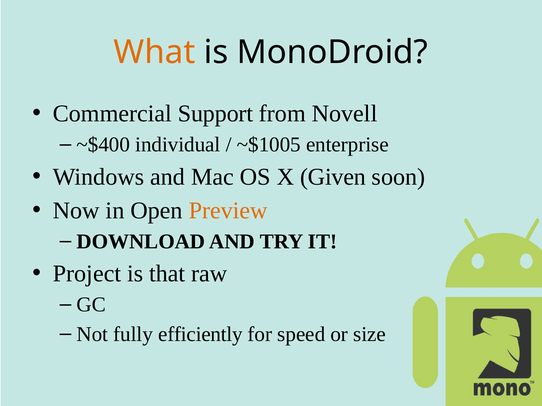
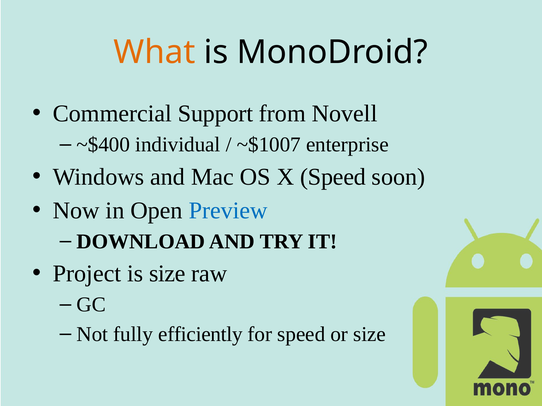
~$1005: ~$1005 -> ~$1007
X Given: Given -> Speed
Preview colour: orange -> blue
is that: that -> size
